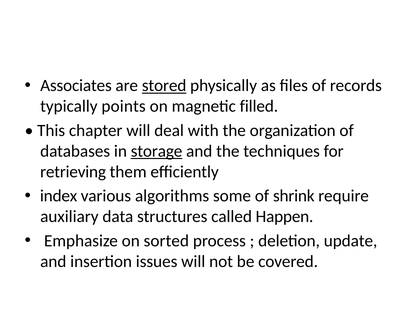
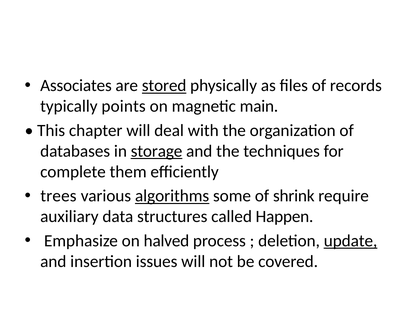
filled: filled -> main
retrieving: retrieving -> complete
index: index -> trees
algorithms underline: none -> present
sorted: sorted -> halved
update underline: none -> present
